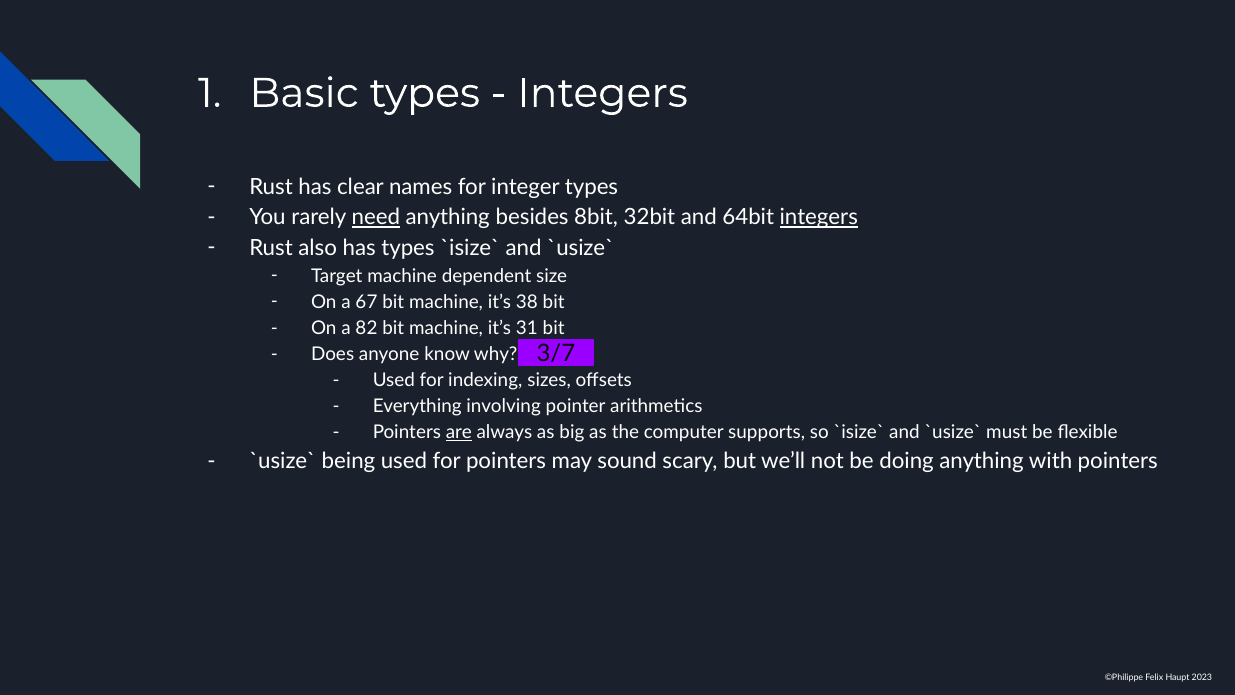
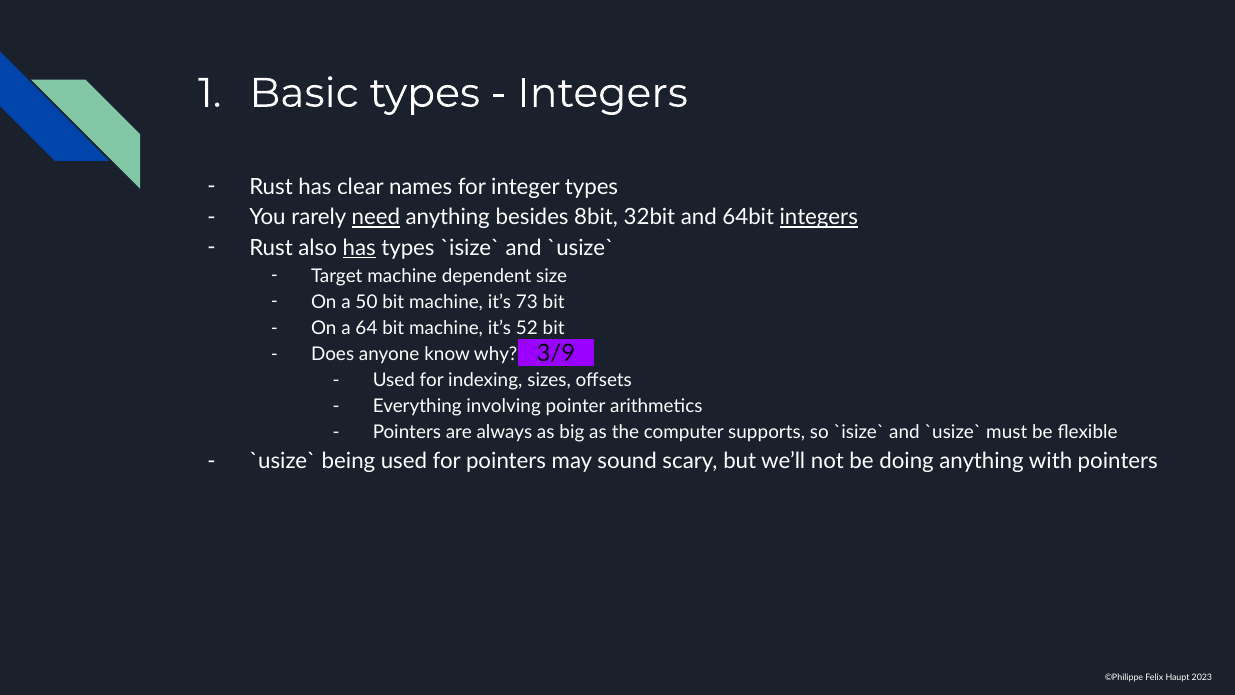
has at (359, 248) underline: none -> present
67: 67 -> 50
38: 38 -> 73
82: 82 -> 64
31: 31 -> 52
3/7: 3/7 -> 3/9
are underline: present -> none
